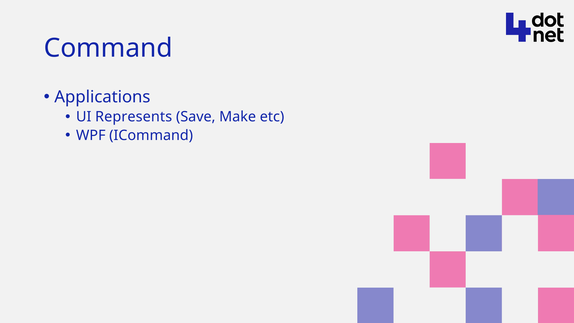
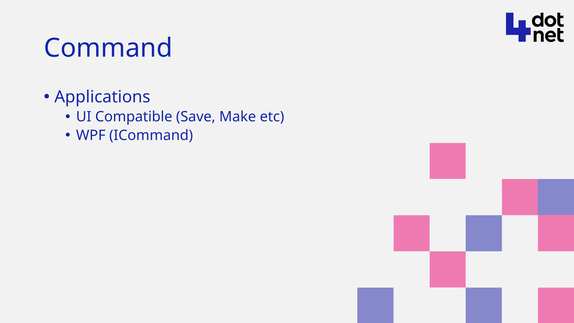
Represents: Represents -> Compatible
